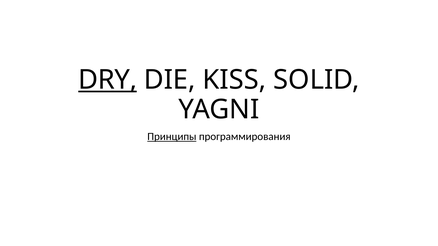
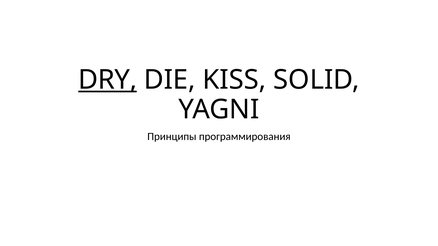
Принципы underline: present -> none
